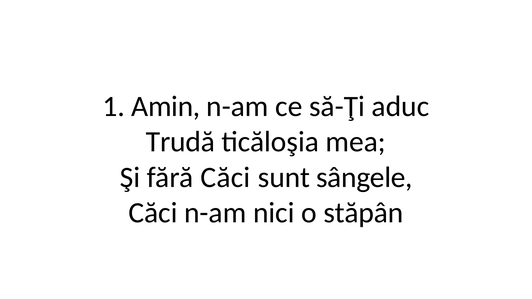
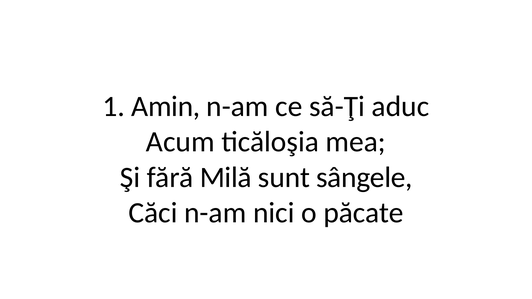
Trudă: Trudă -> Acum
fără Căci: Căci -> Milă
stăpân: stăpân -> păcate
